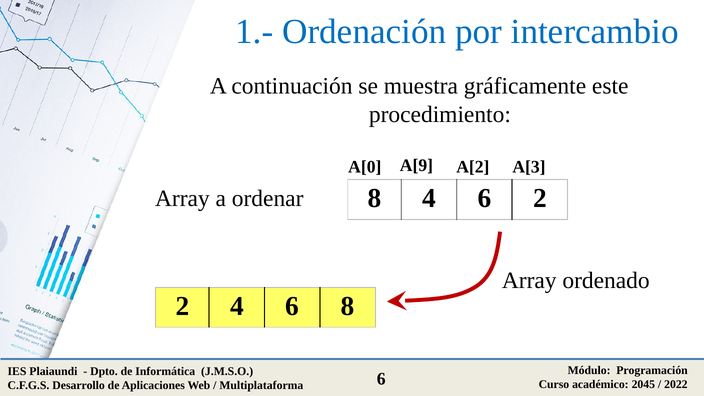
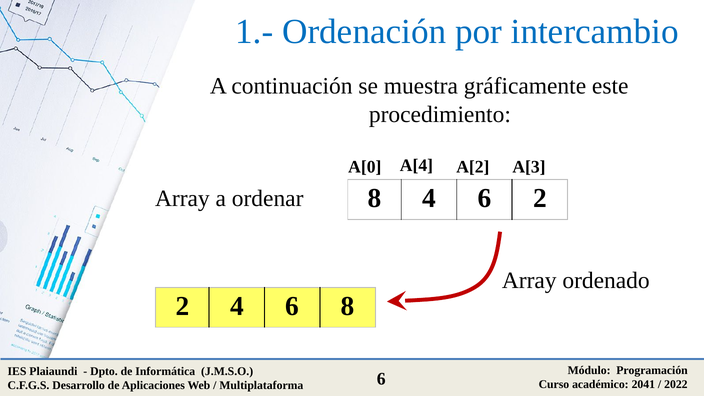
A[9: A[9 -> A[4
2045: 2045 -> 2041
